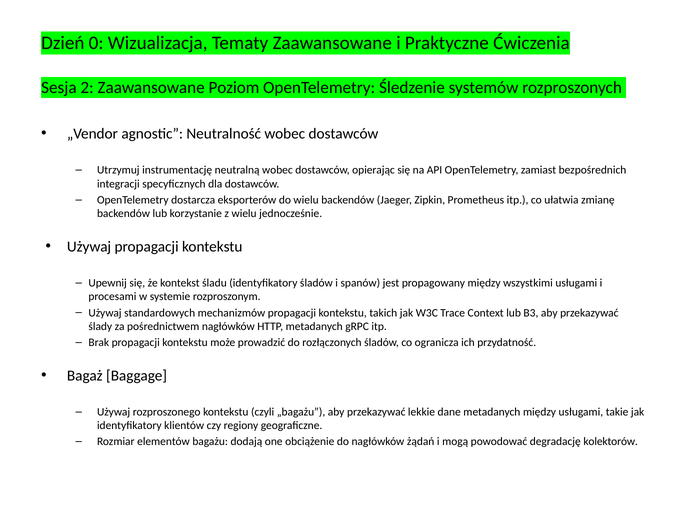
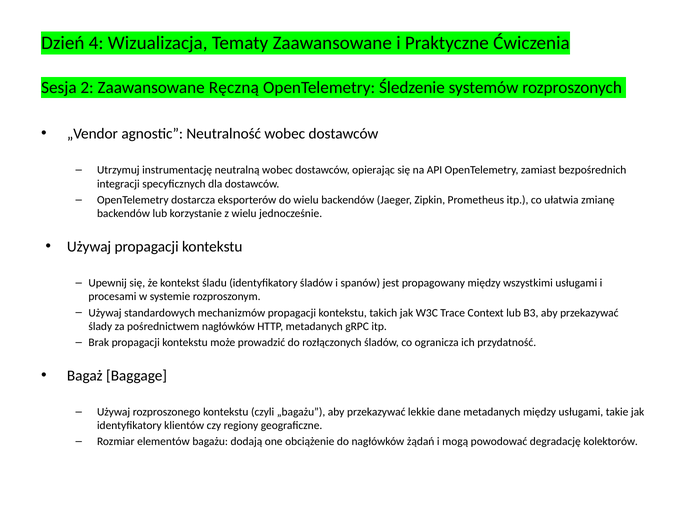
0: 0 -> 4
Poziom: Poziom -> Ręczną
